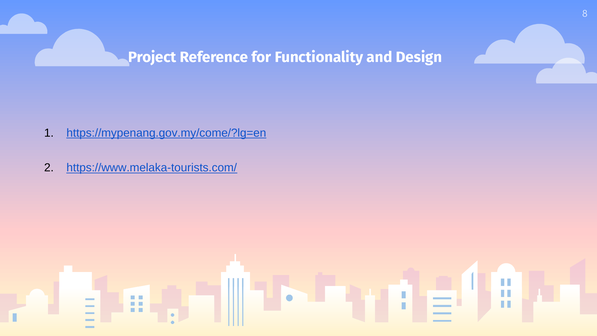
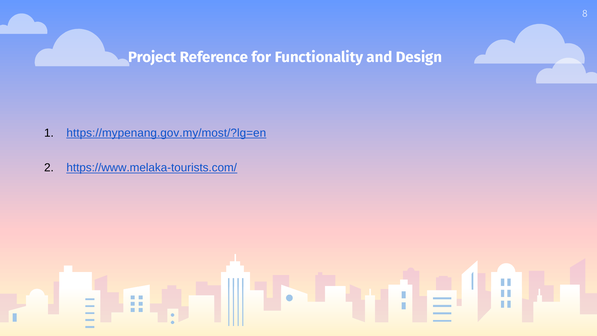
https://mypenang.gov.my/come/?lg=en: https://mypenang.gov.my/come/?lg=en -> https://mypenang.gov.my/most/?lg=en
